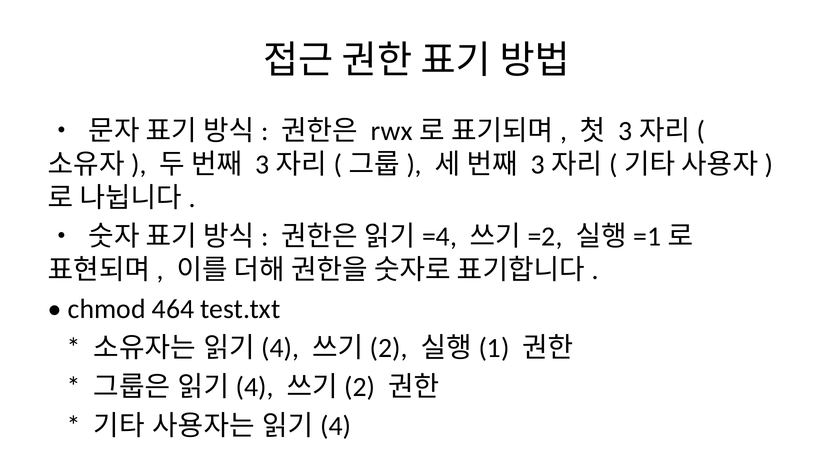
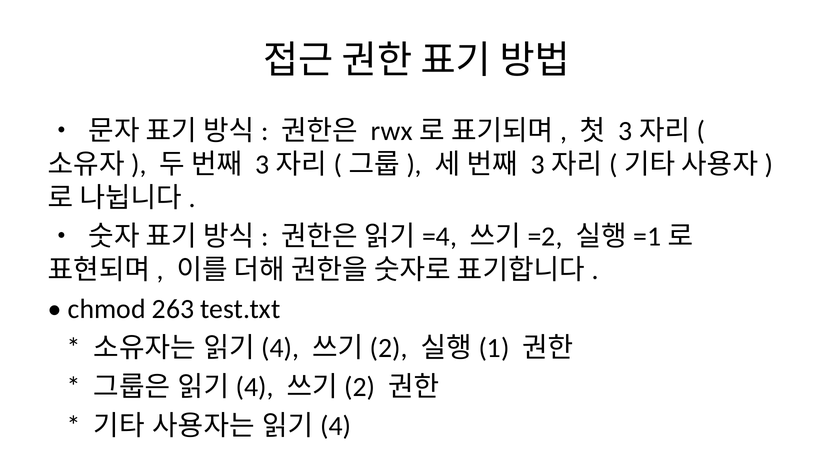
464: 464 -> 263
